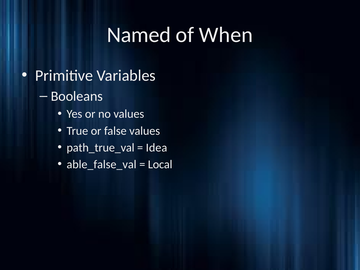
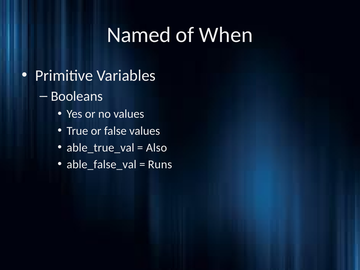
path_true_val: path_true_val -> able_true_val
Idea: Idea -> Also
Local: Local -> Runs
